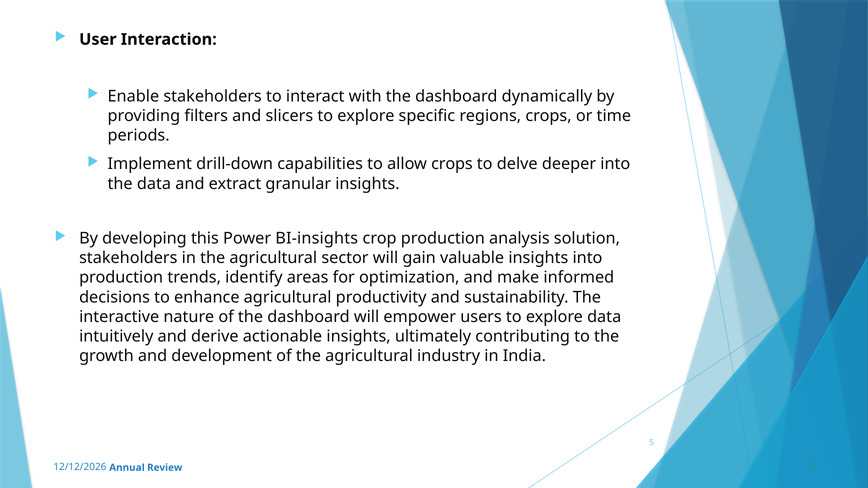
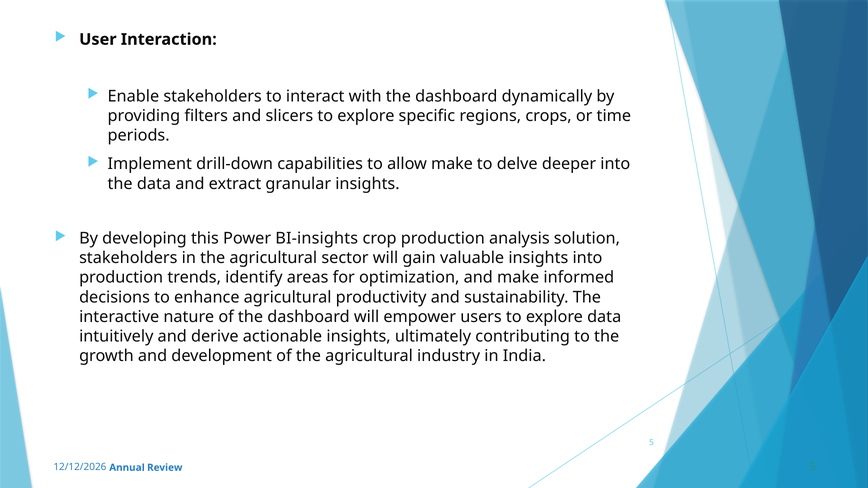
allow crops: crops -> make
